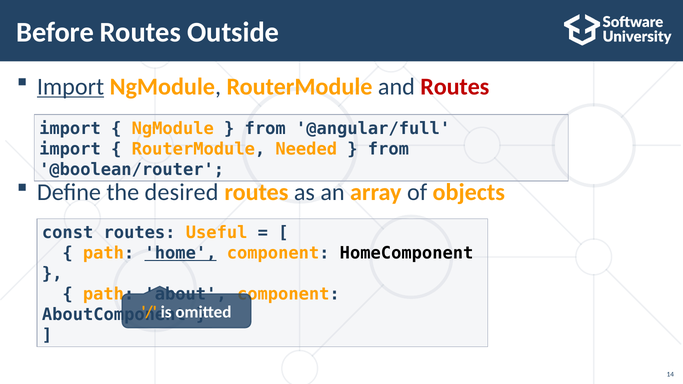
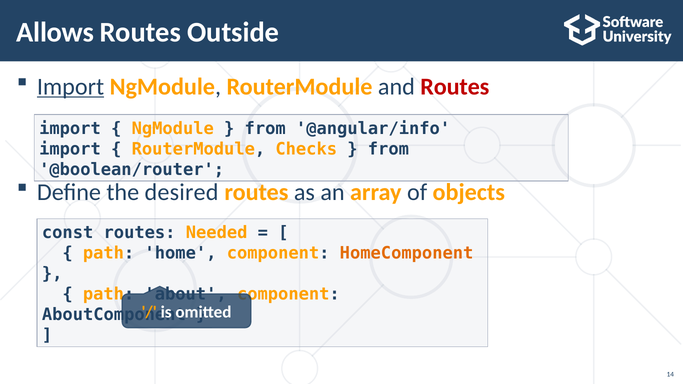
Before: Before -> Allows
@angular/full: @angular/full -> @angular/info
Needed: Needed -> Checks
Useful: Useful -> Needed
home underline: present -> none
HomeComponent colour: black -> orange
